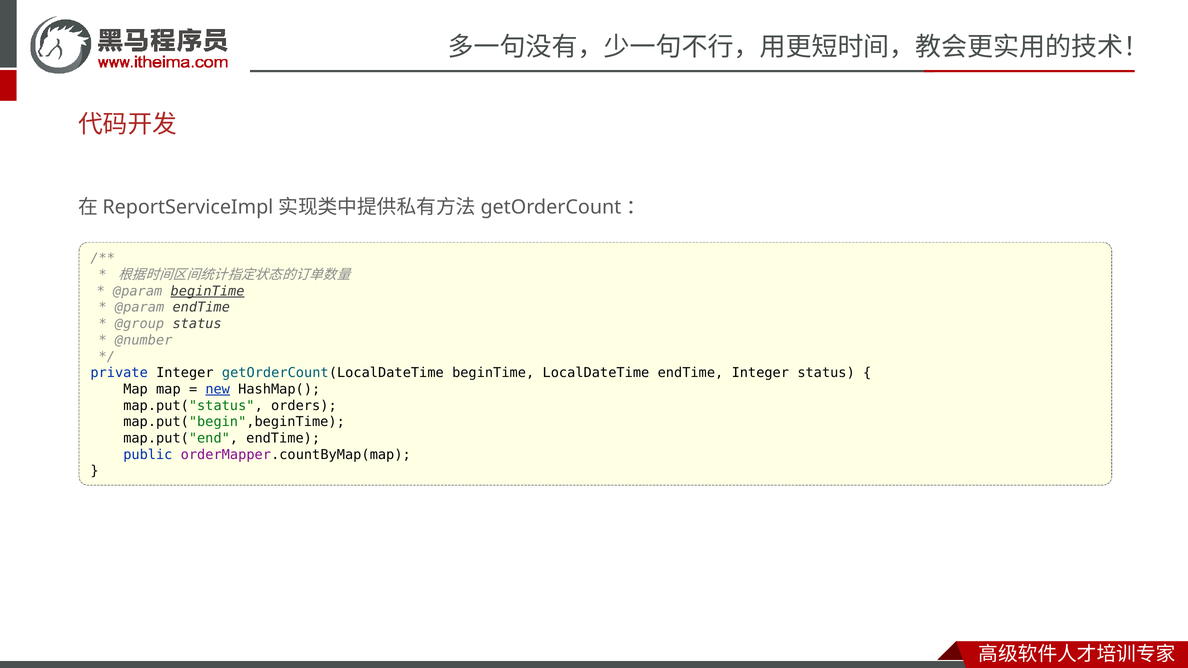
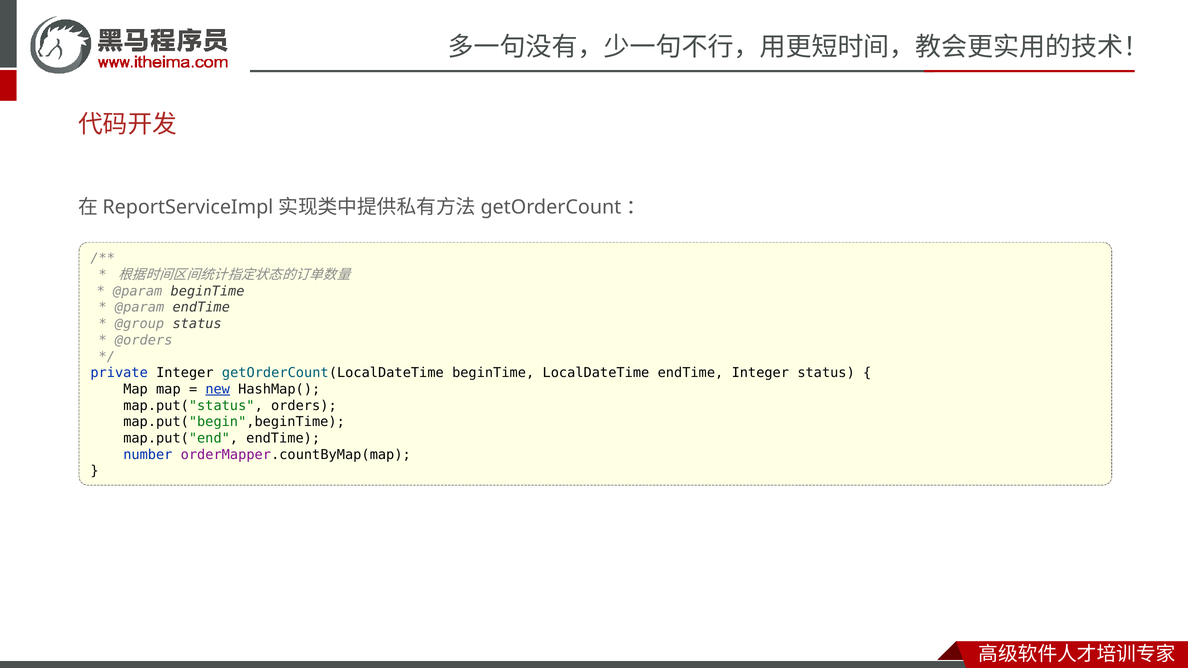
beginTime at (208, 291) underline: present -> none
@number: @number -> @orders
public: public -> number
